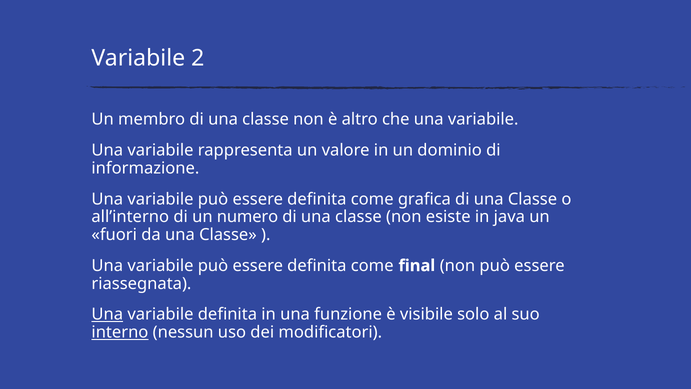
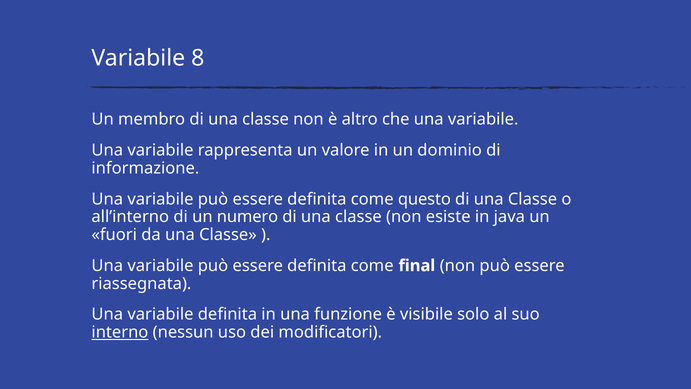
2: 2 -> 8
grafica: grafica -> questo
Una at (107, 314) underline: present -> none
